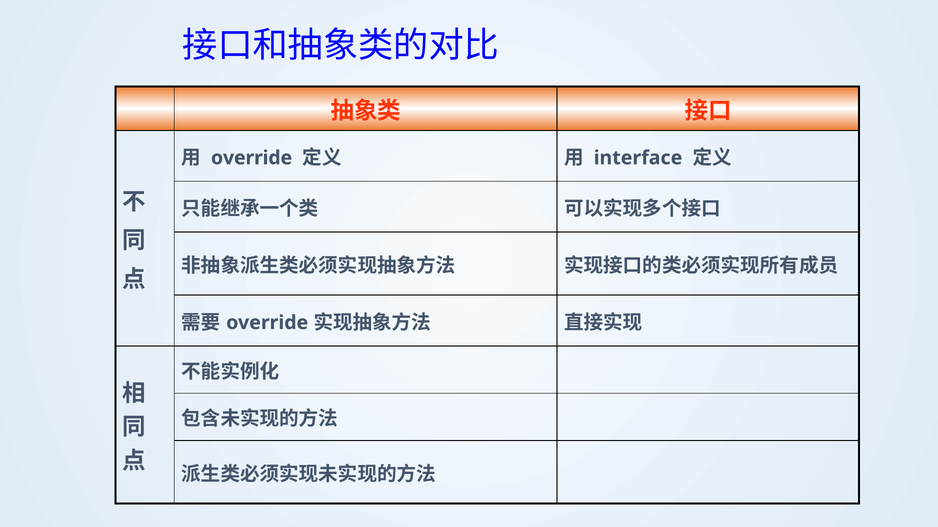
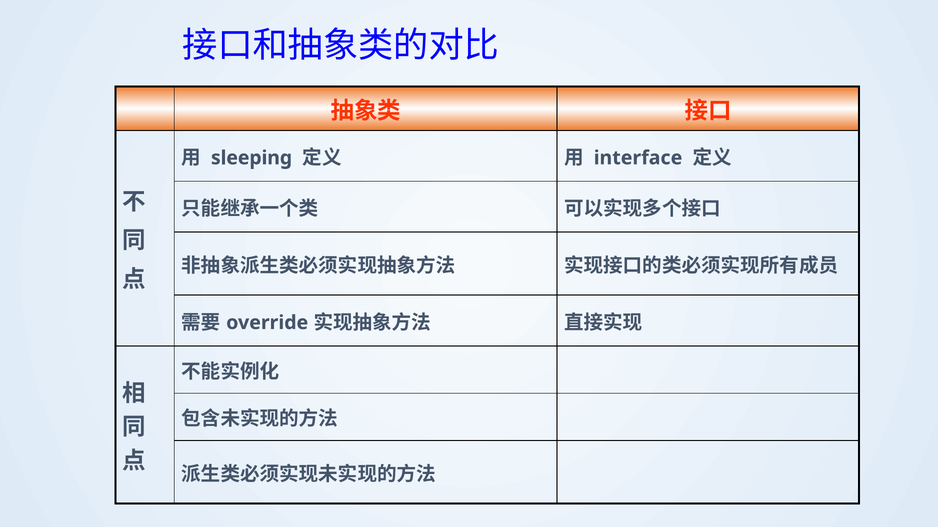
override at (252, 158): override -> sleeping
